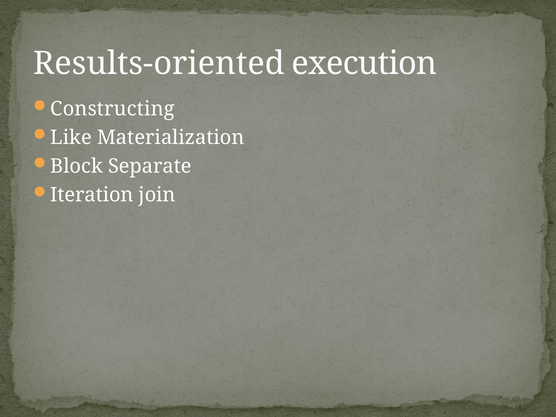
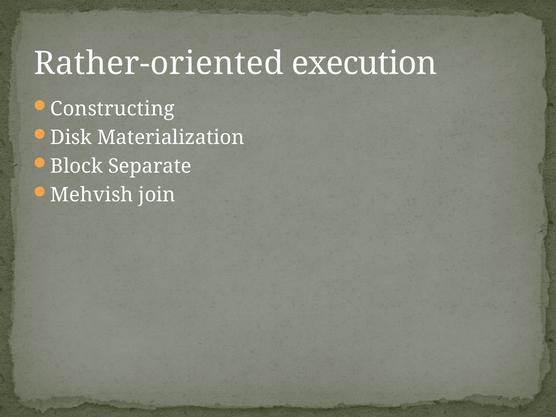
Results-oriented: Results-oriented -> Rather-oriented
Like: Like -> Disk
Iteration: Iteration -> Mehvish
